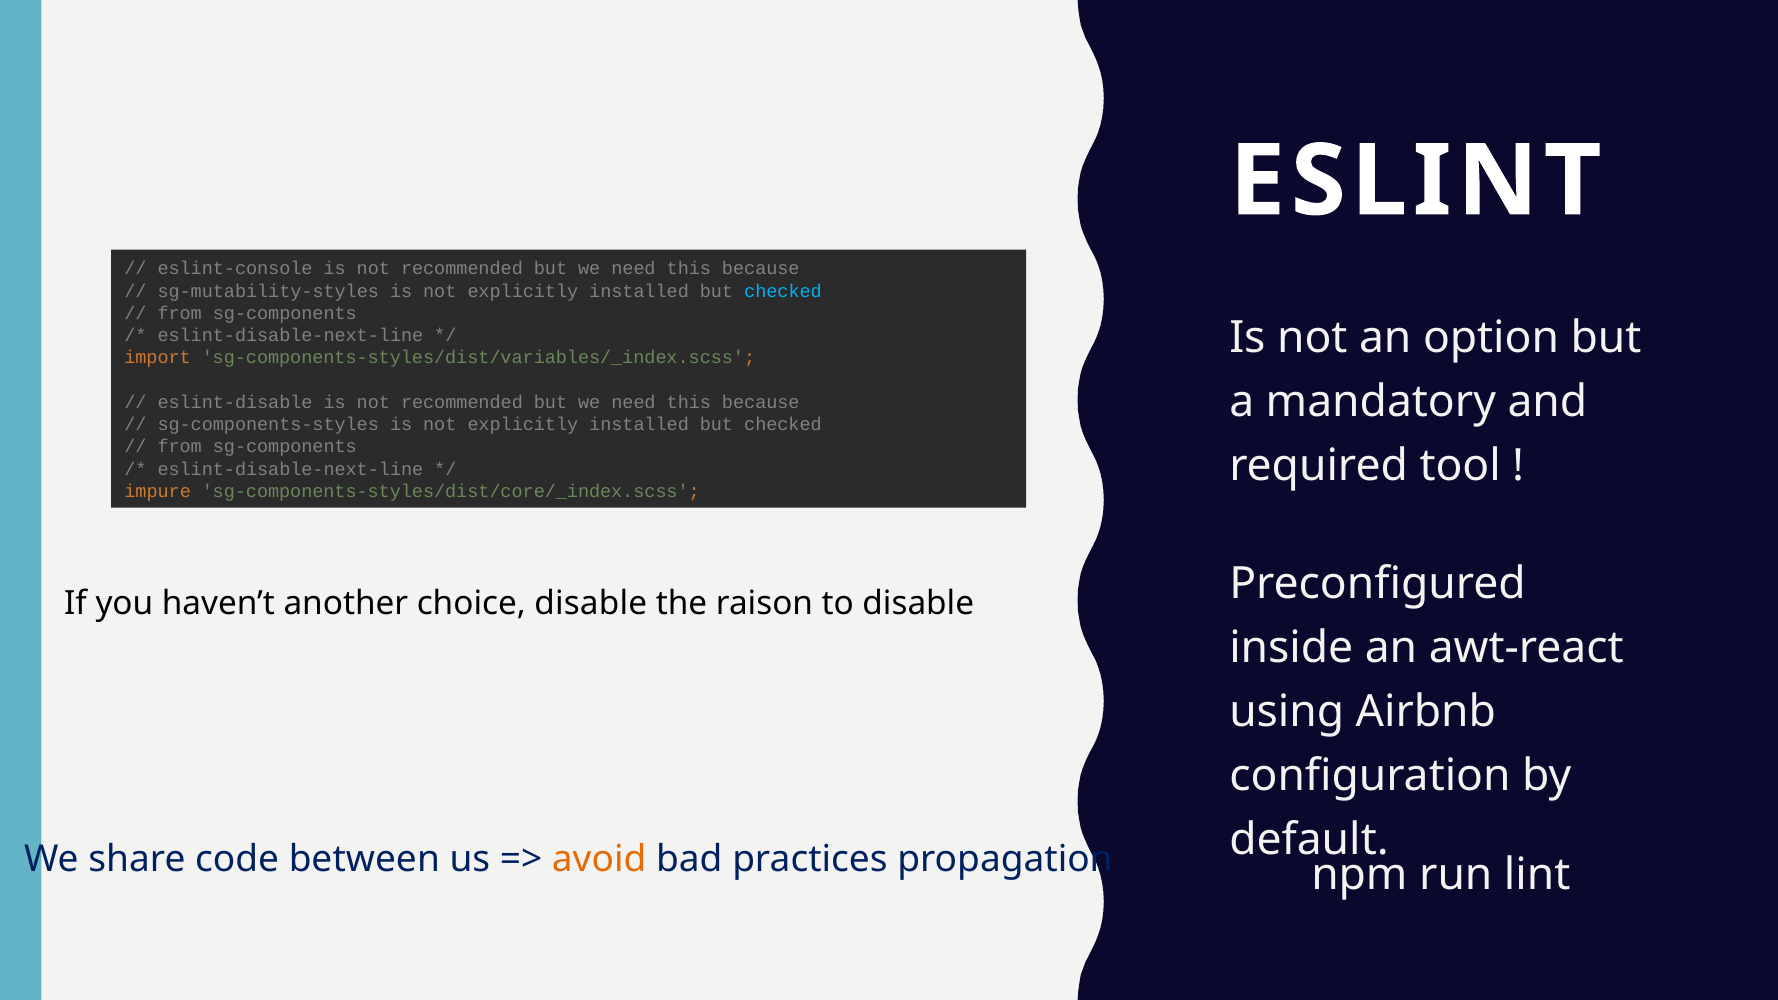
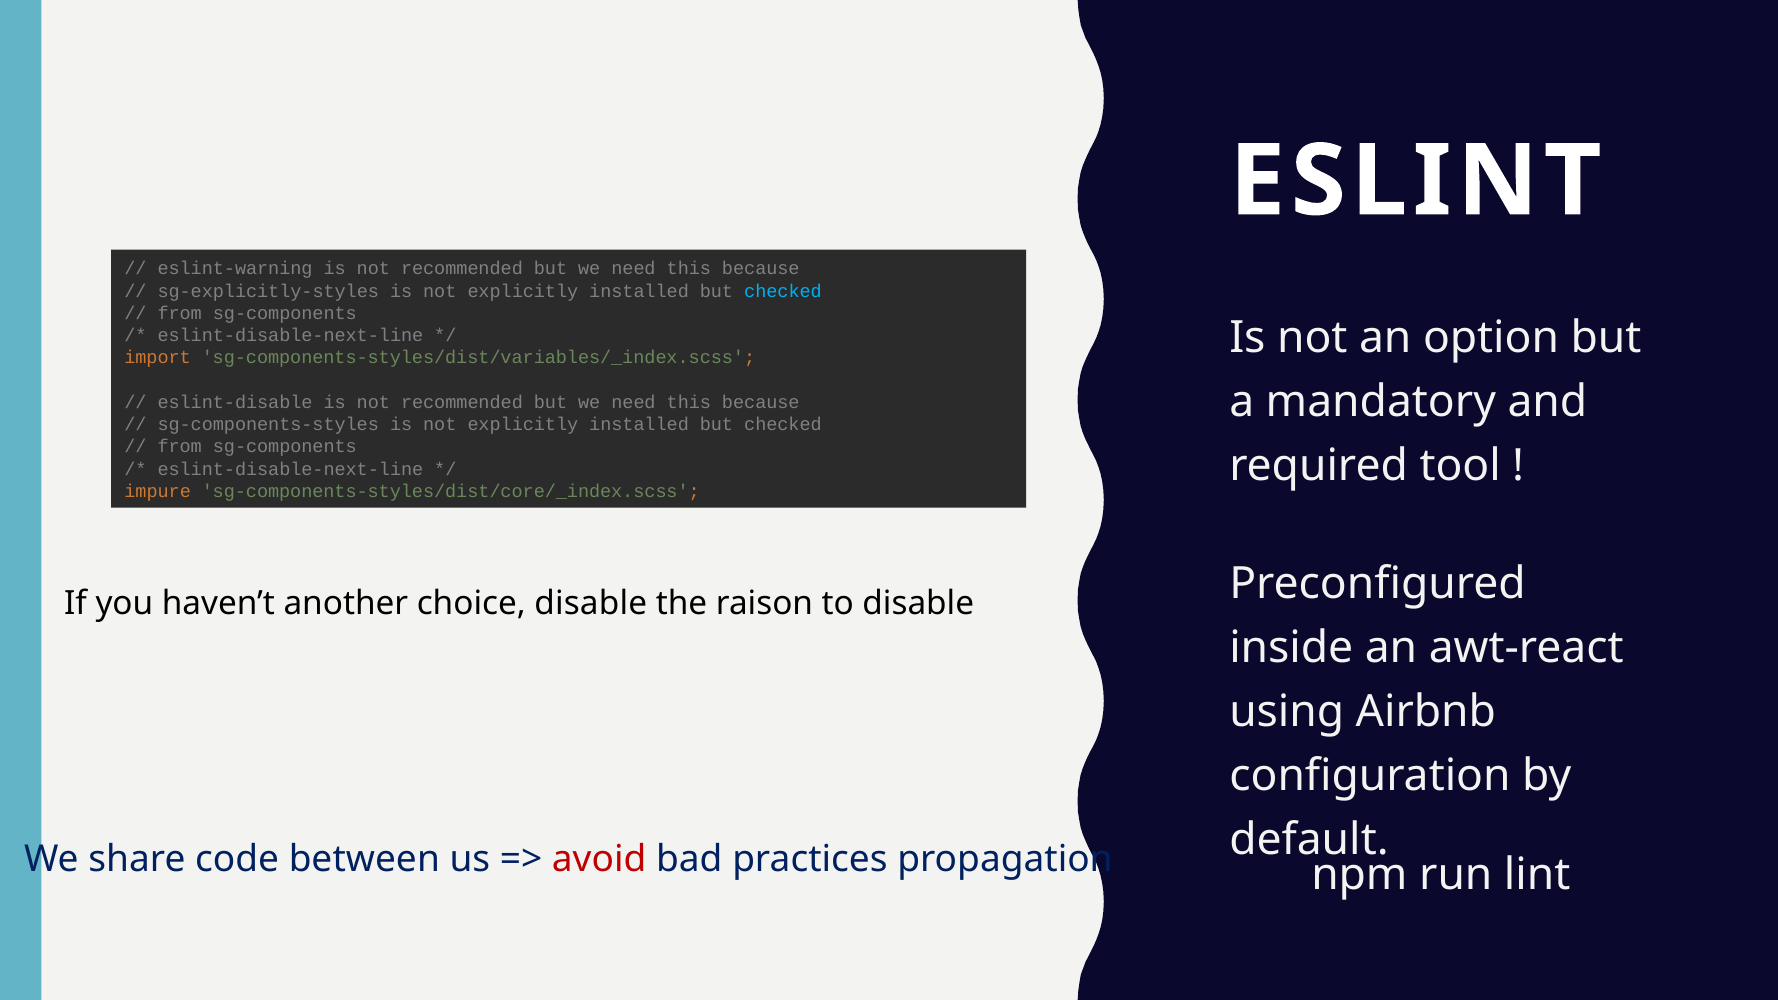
eslint-console: eslint-console -> eslint-warning
sg-mutability-styles: sg-mutability-styles -> sg-explicitly-styles
avoid colour: orange -> red
